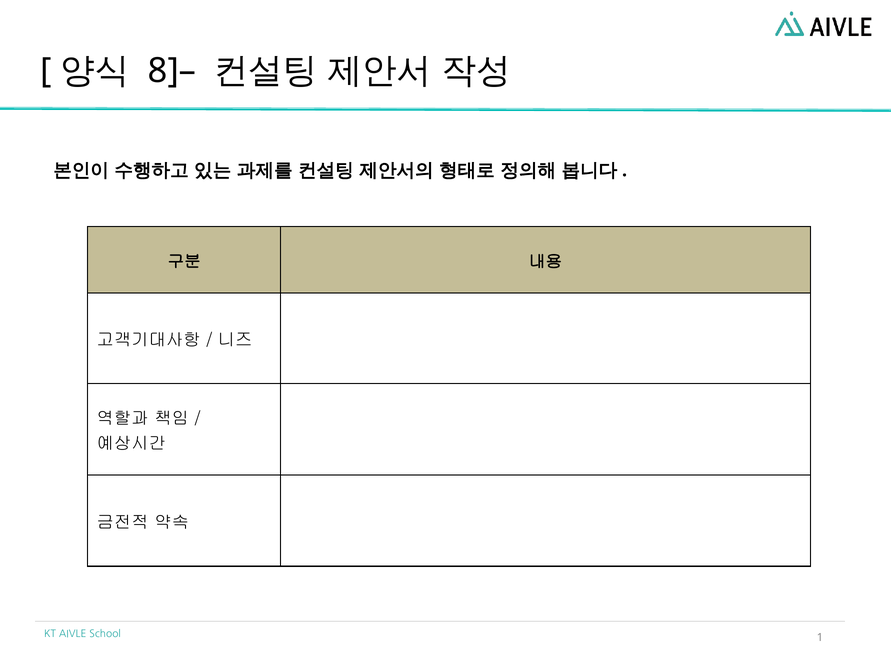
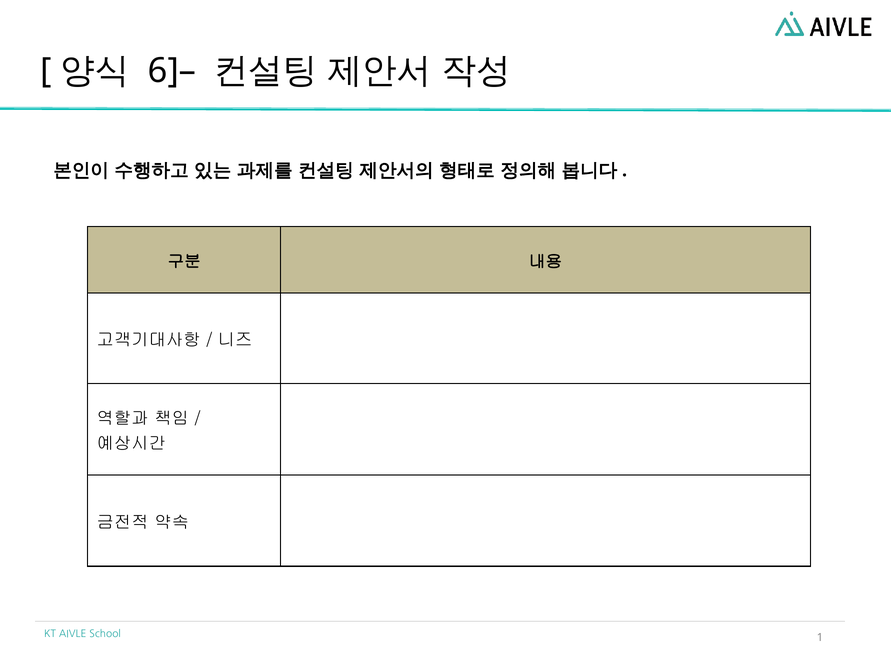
8]–: 8]– -> 6]–
